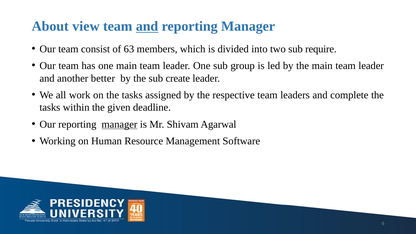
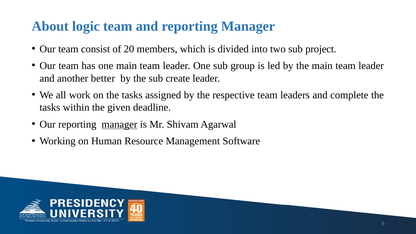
view: view -> logic
and at (147, 26) underline: present -> none
63: 63 -> 20
require: require -> project
